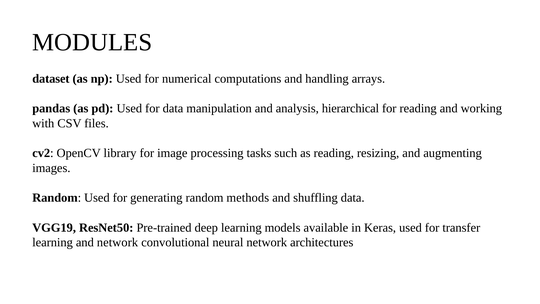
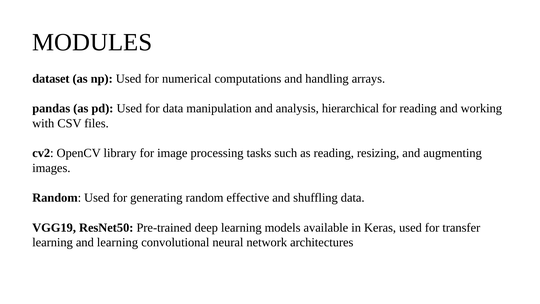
methods: methods -> effective
and network: network -> learning
